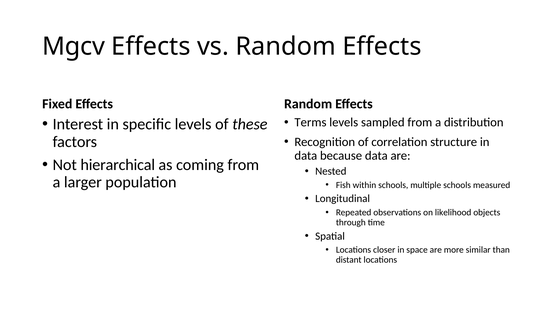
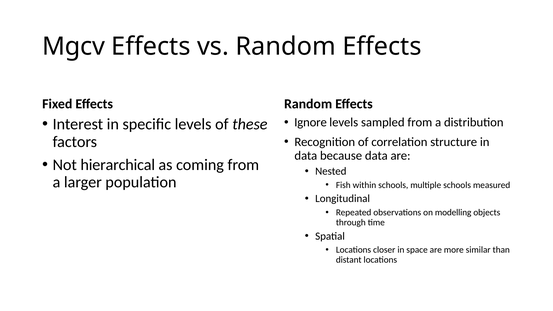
Terms: Terms -> Ignore
likelihood: likelihood -> modelling
